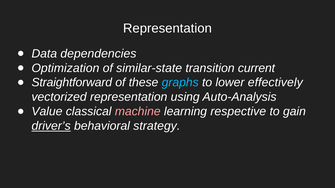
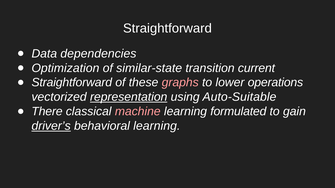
Representation at (167, 28): Representation -> Straightforward
graphs colour: light blue -> pink
effectively: effectively -> operations
representation at (129, 97) underline: none -> present
Auto-Analysis: Auto-Analysis -> Auto-Suitable
Value: Value -> There
respective: respective -> formulated
behavioral strategy: strategy -> learning
